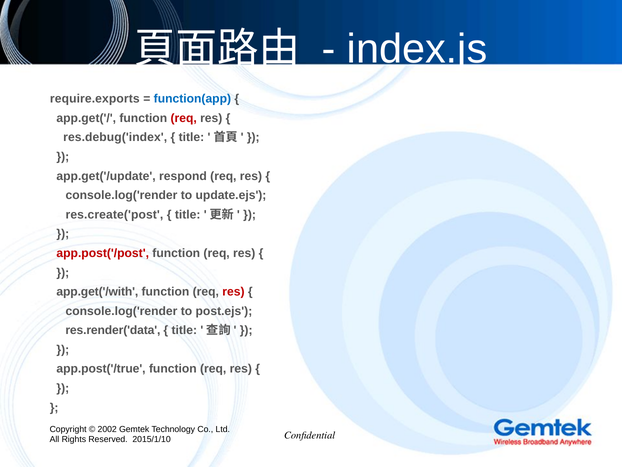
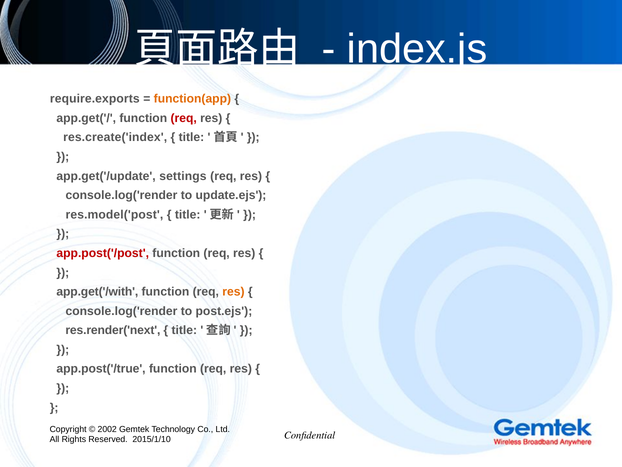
function(app colour: blue -> orange
res.debug('index: res.debug('index -> res.create('index
respond: respond -> settings
res.create('post: res.create('post -> res.model('post
res at (233, 292) colour: red -> orange
res.render('data: res.render('data -> res.render('next
